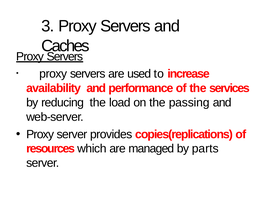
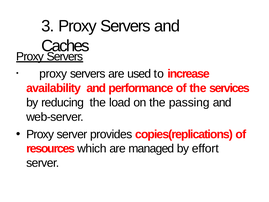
parts: parts -> effort
